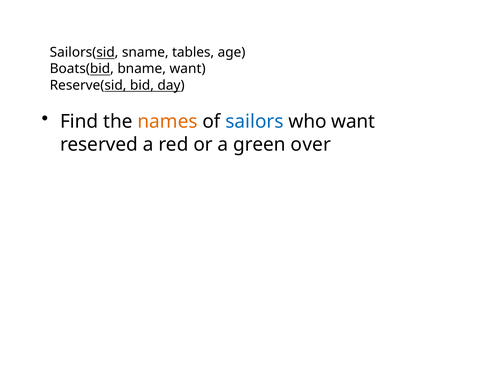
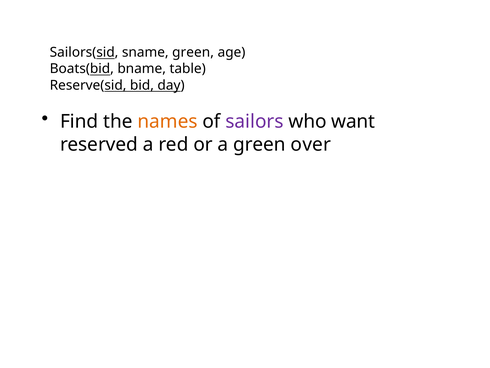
sname tables: tables -> green
bname want: want -> table
sailors colour: blue -> purple
